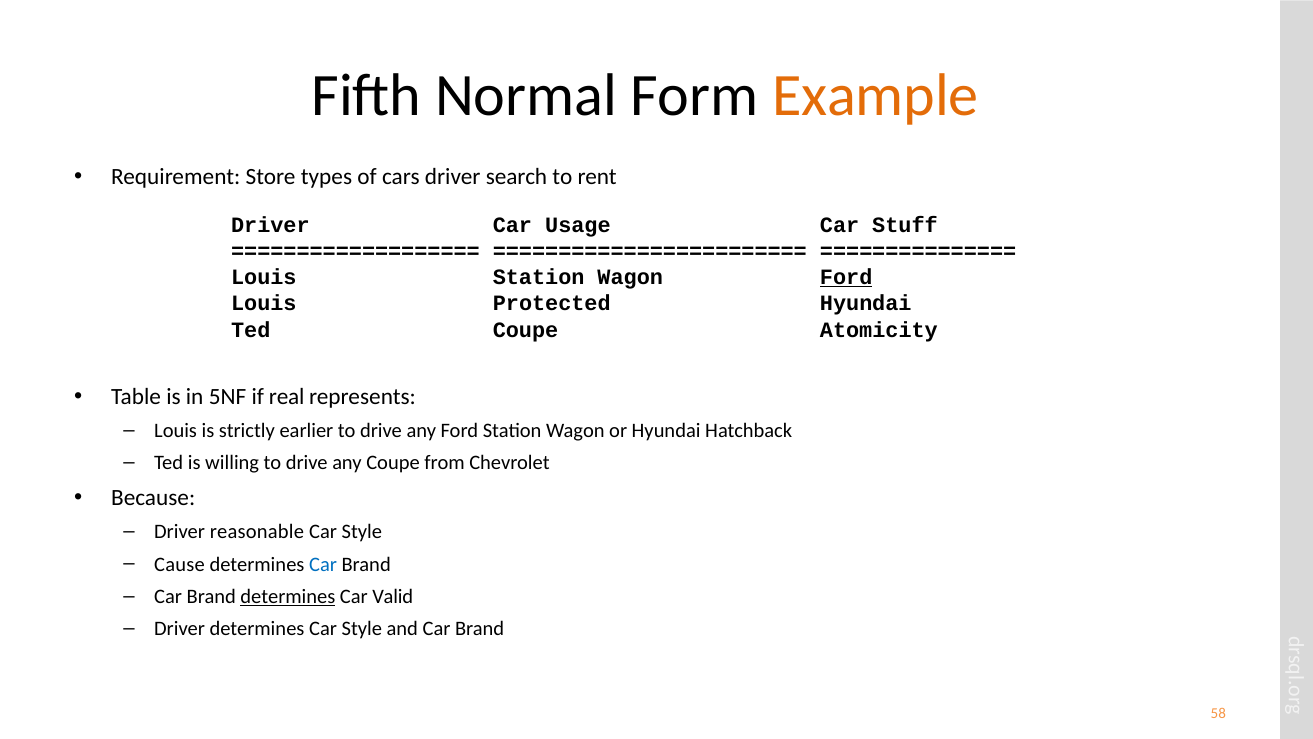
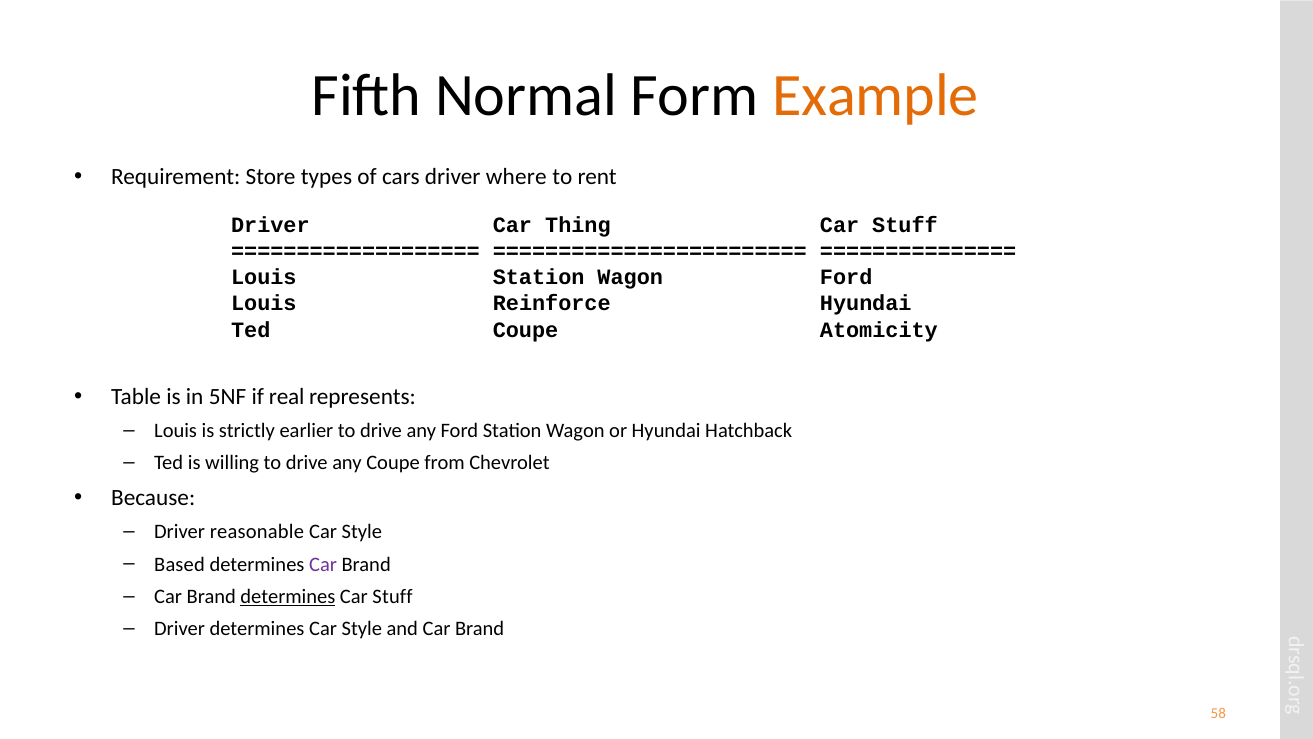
search: search -> where
Usage: Usage -> Thing
Ford at (846, 277) underline: present -> none
Protected: Protected -> Reinforce
Cause: Cause -> Based
Car at (323, 564) colour: blue -> purple
Valid at (393, 596): Valid -> Stuff
